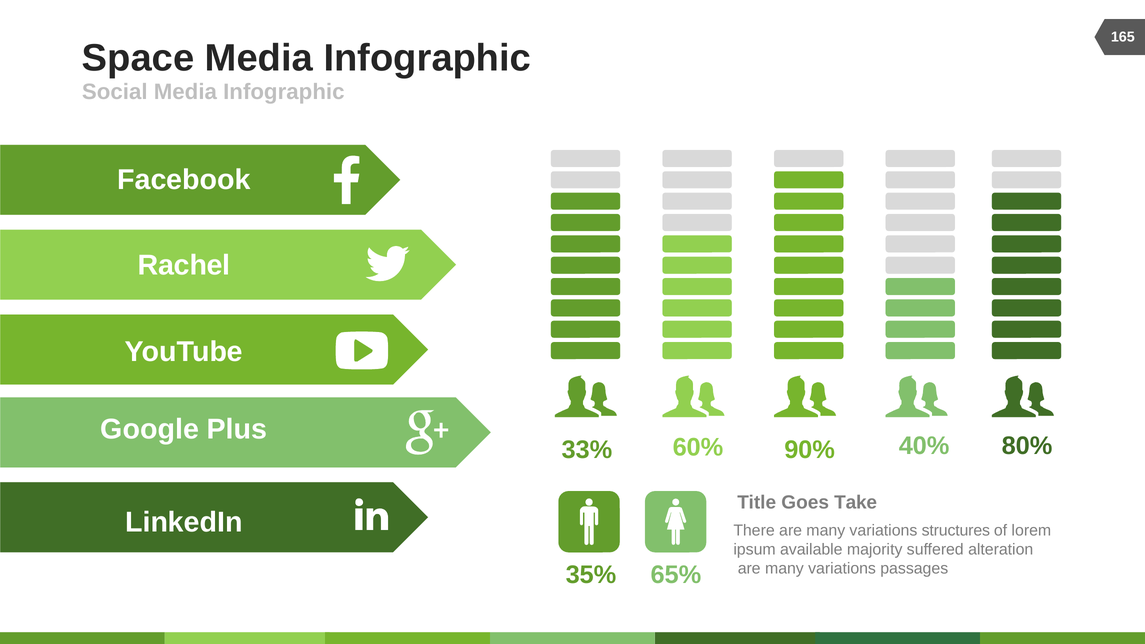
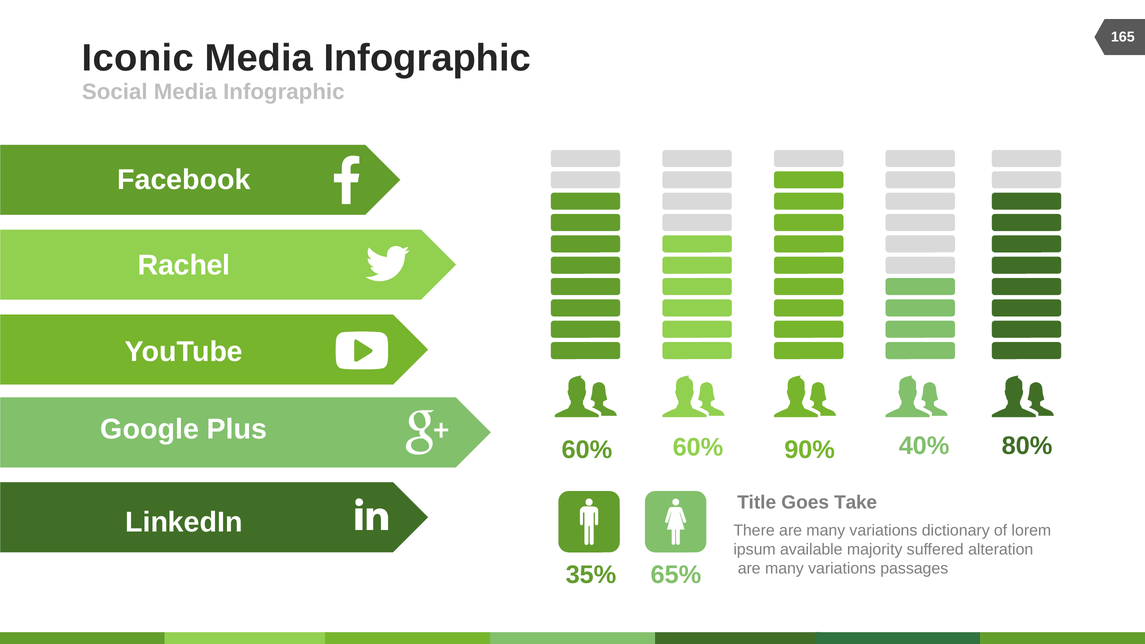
Space: Space -> Iconic
33% at (587, 450): 33% -> 60%
structures: structures -> dictionary
